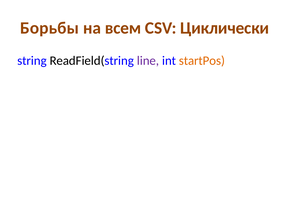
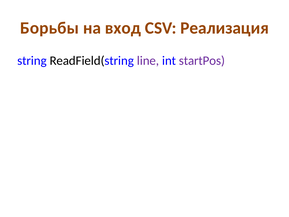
всем: всем -> вход
Циклически: Циклически -> Реализация
startPos colour: orange -> purple
